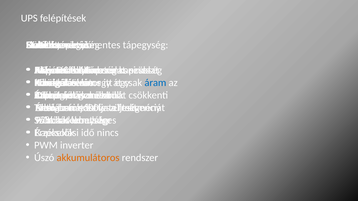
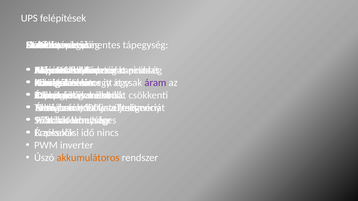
áram colour: blue -> purple
